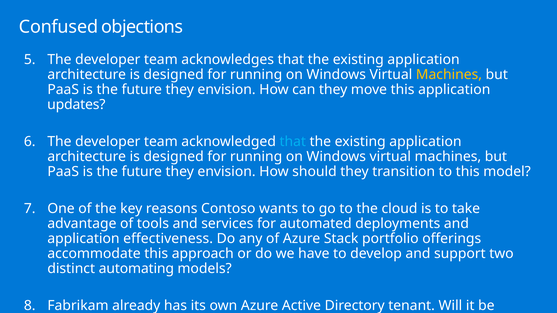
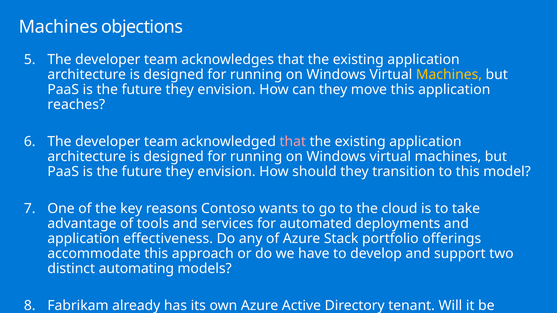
Confused at (58, 27): Confused -> Machines
updates: updates -> reaches
that at (293, 142) colour: light blue -> pink
